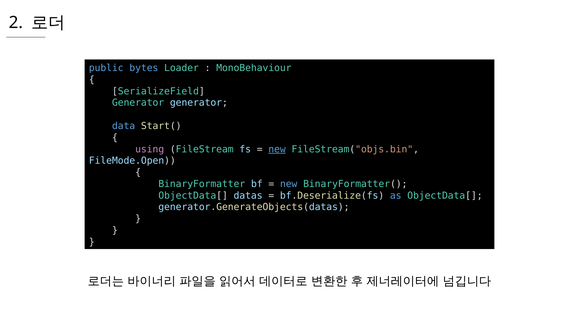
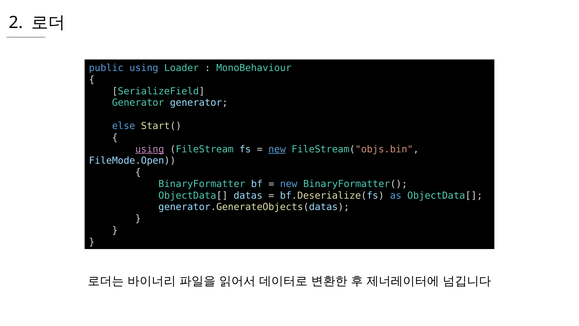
public bytes: bytes -> using
data: data -> else
using at (150, 149) underline: none -> present
